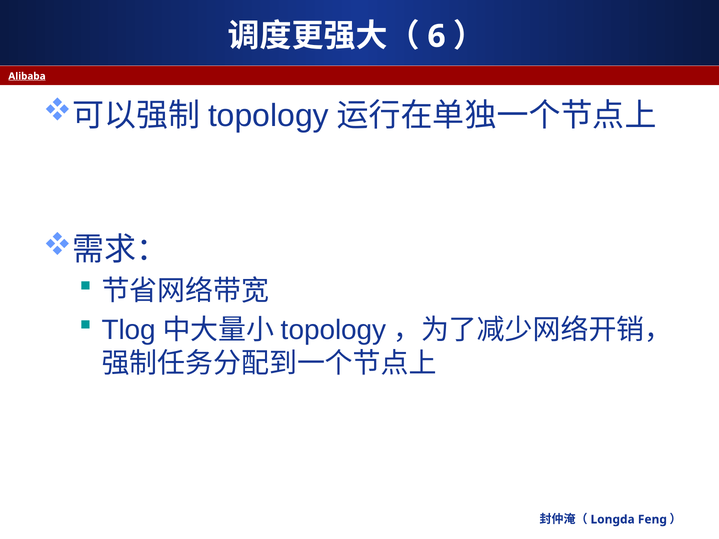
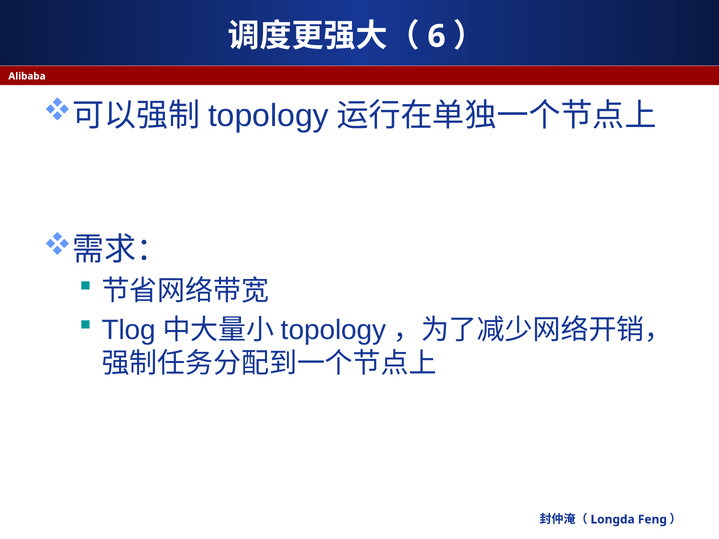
Alibaba underline: present -> none
